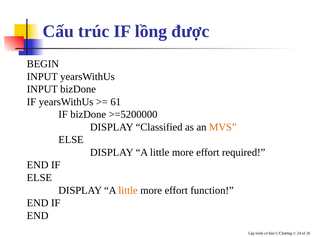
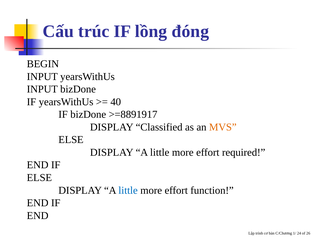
được: được -> đóng
61: 61 -> 40
>=5200000: >=5200000 -> >=8891917
little at (128, 190) colour: orange -> blue
